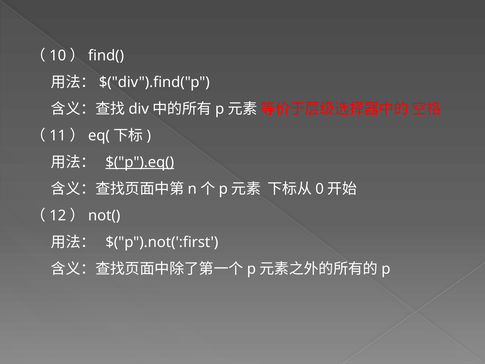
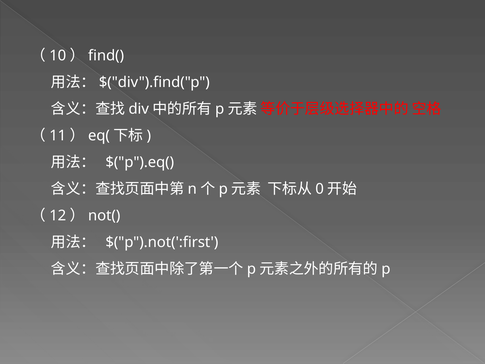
$("p").eq( underline: present -> none
